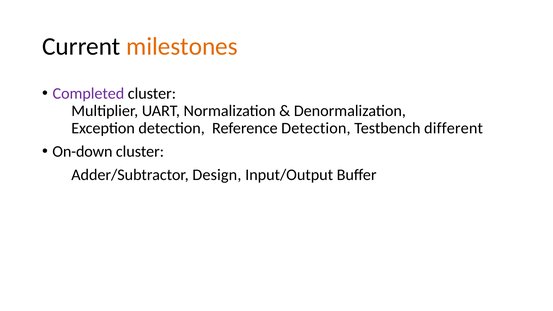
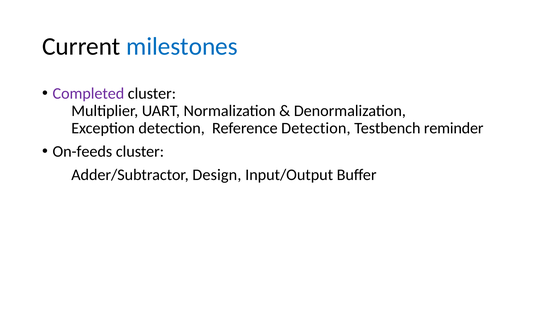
milestones colour: orange -> blue
different: different -> reminder
On-down: On-down -> On-feeds
